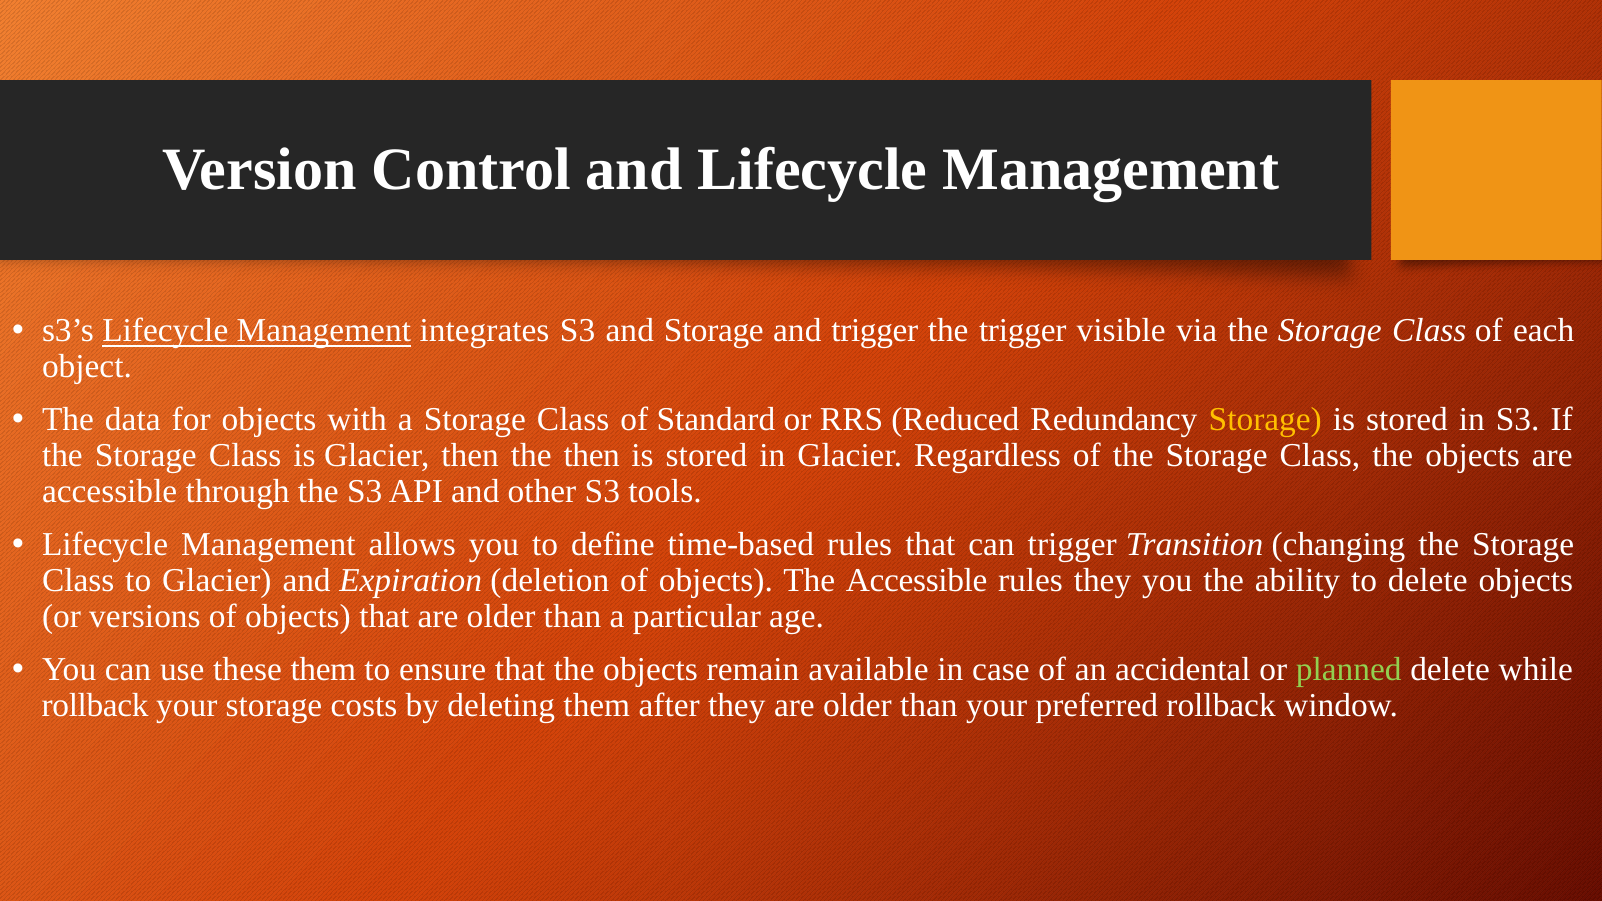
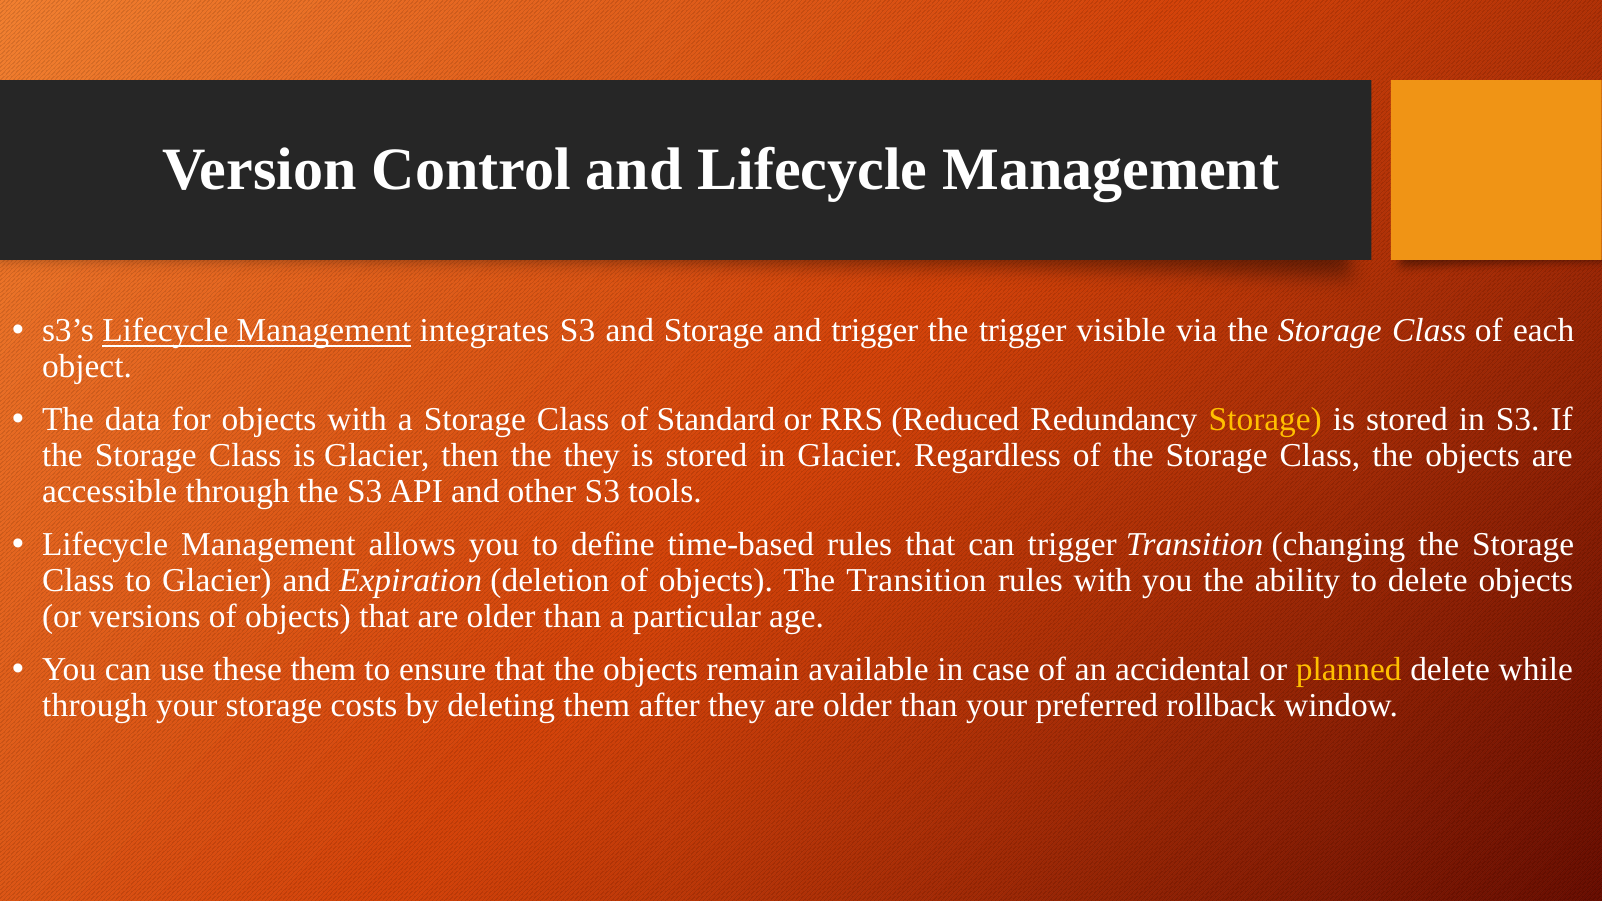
the then: then -> they
The Accessible: Accessible -> Transition
rules they: they -> with
planned colour: light green -> yellow
rollback at (95, 706): rollback -> through
